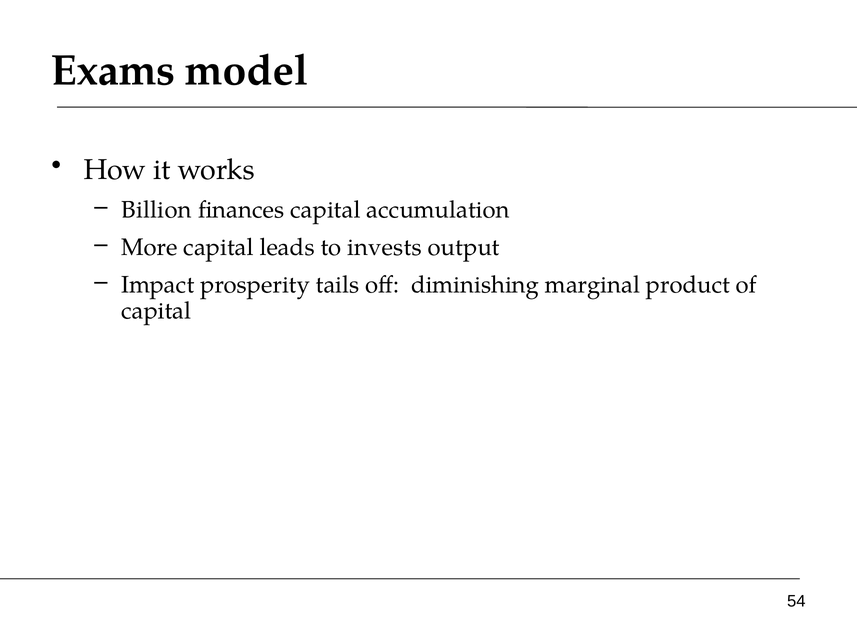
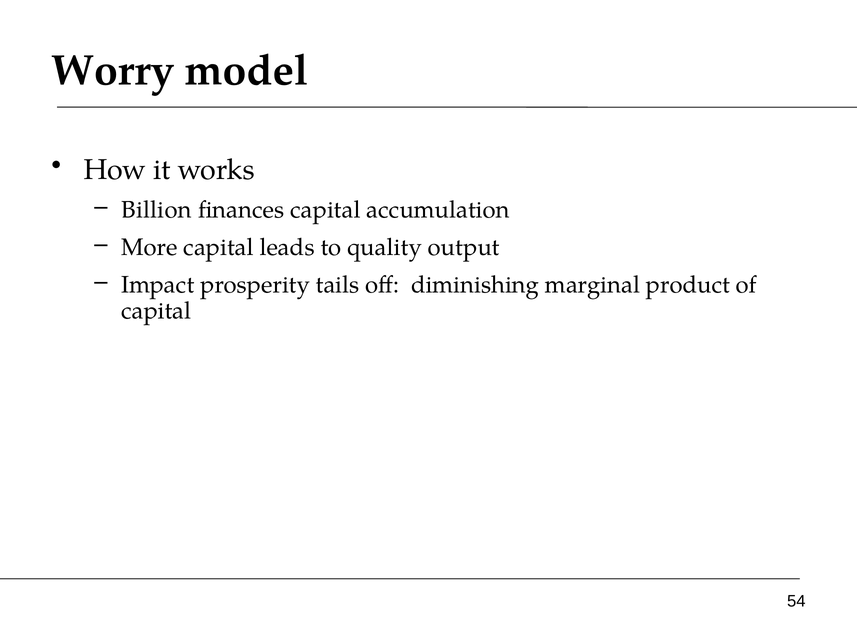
Exams: Exams -> Worry
invests: invests -> quality
